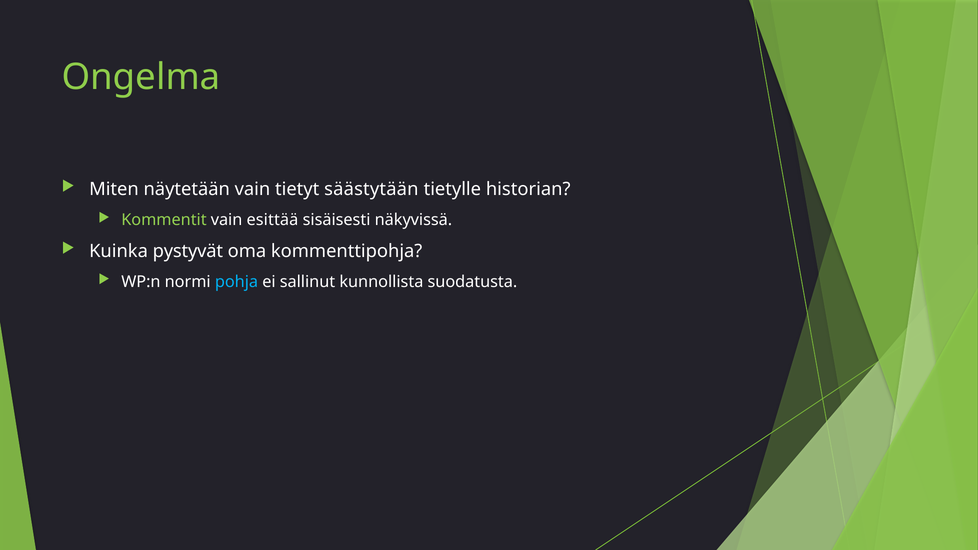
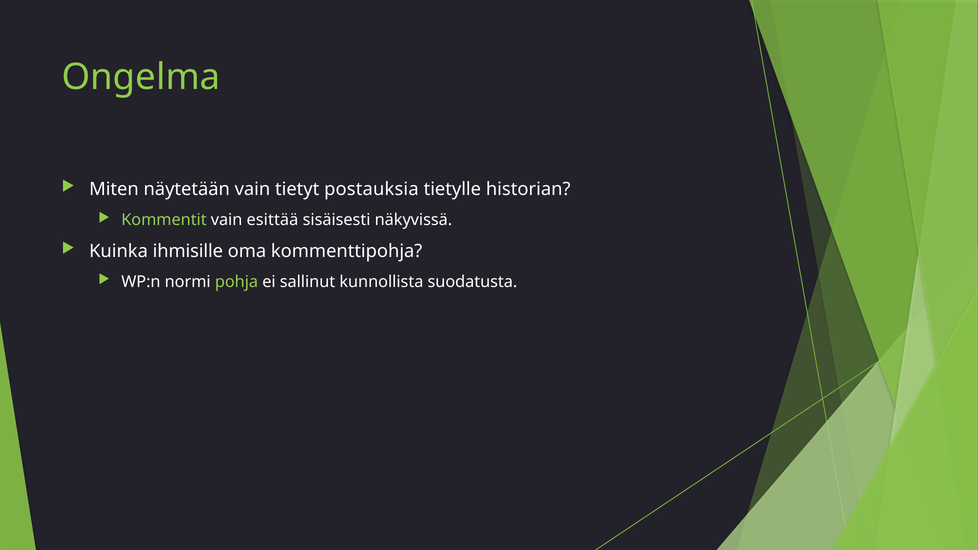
säästytään: säästytään -> postauksia
pystyvät: pystyvät -> ihmisille
pohja colour: light blue -> light green
